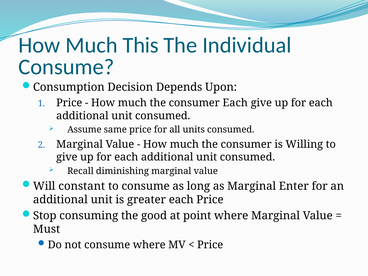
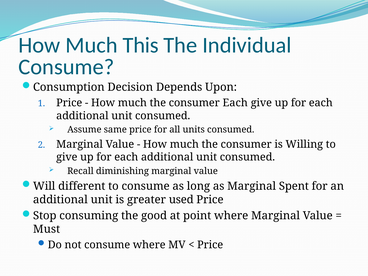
constant: constant -> different
Enter: Enter -> Spent
greater each: each -> used
